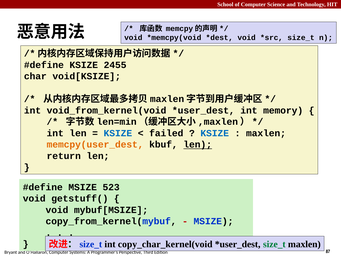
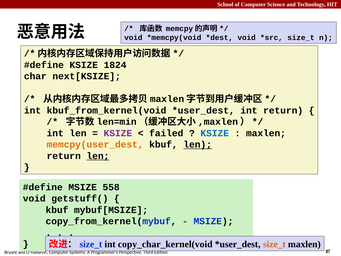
2455: 2455 -> 1824
void[KSIZE: void[KSIZE -> next[KSIZE
void_from_kernel(void: void_from_kernel(void -> kbuf_from_kernel(void
int memory: memory -> return
KSIZE at (118, 133) colour: blue -> purple
len at (98, 156) underline: none -> present
523: 523 -> 558
void at (57, 210): void -> kbuf
size_t at (274, 244) colour: green -> orange
